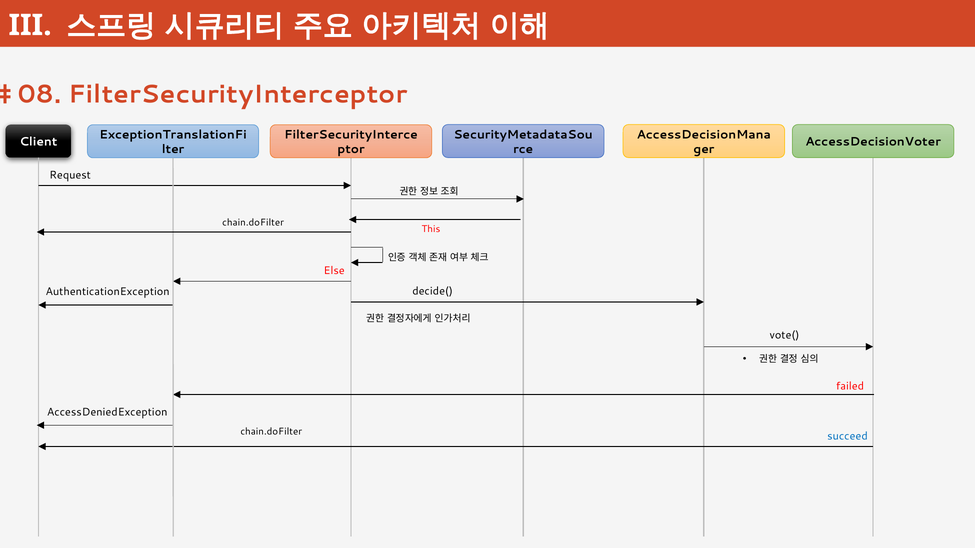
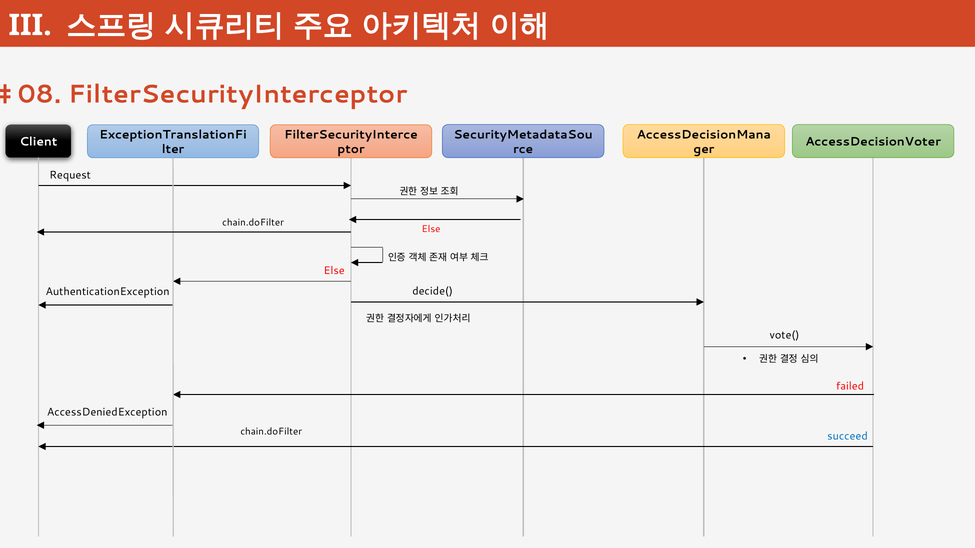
This at (431, 229): This -> Else
